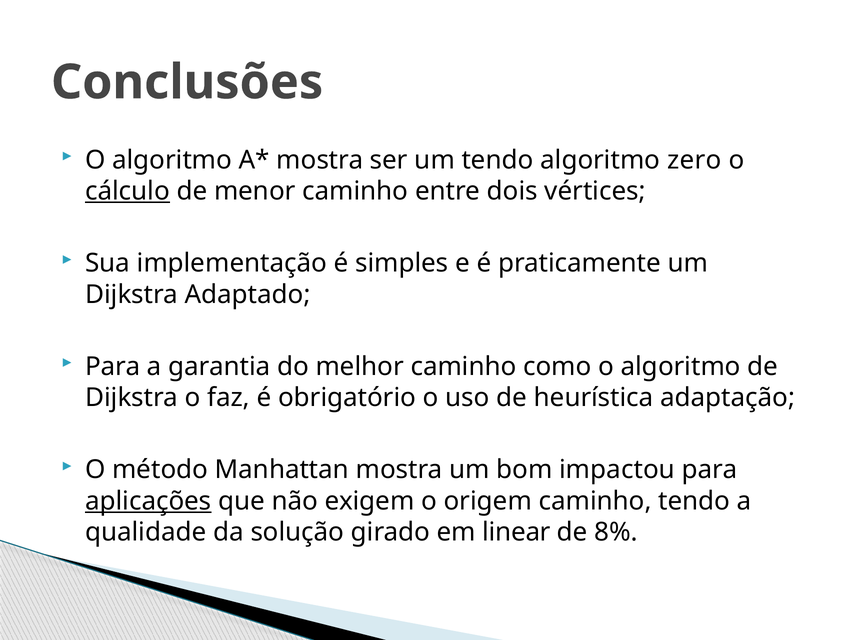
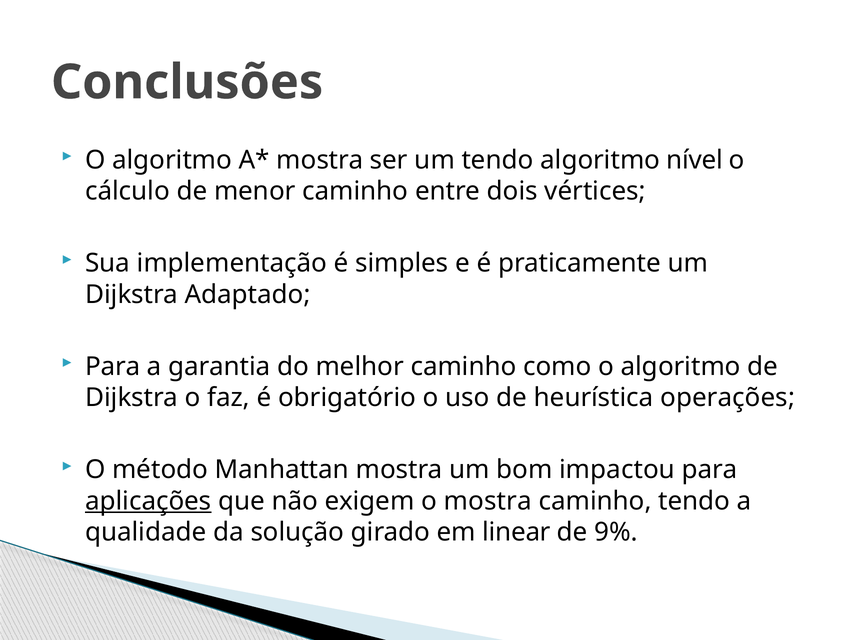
zero: zero -> nível
cálculo underline: present -> none
adaptação: adaptação -> operações
o origem: origem -> mostra
8%: 8% -> 9%
